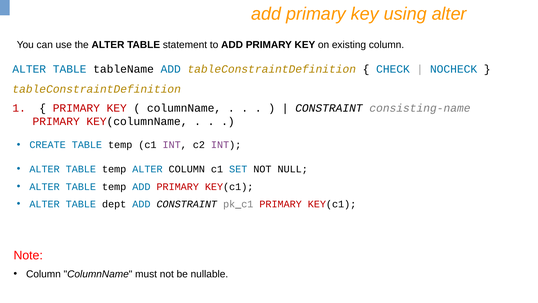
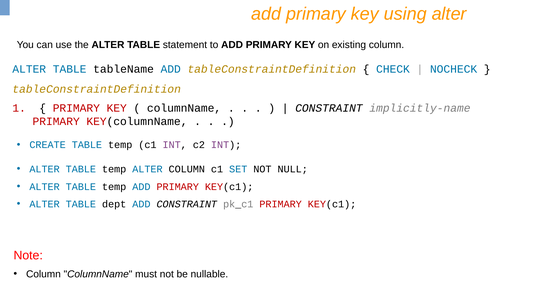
consisting-name: consisting-name -> implicitly-name
